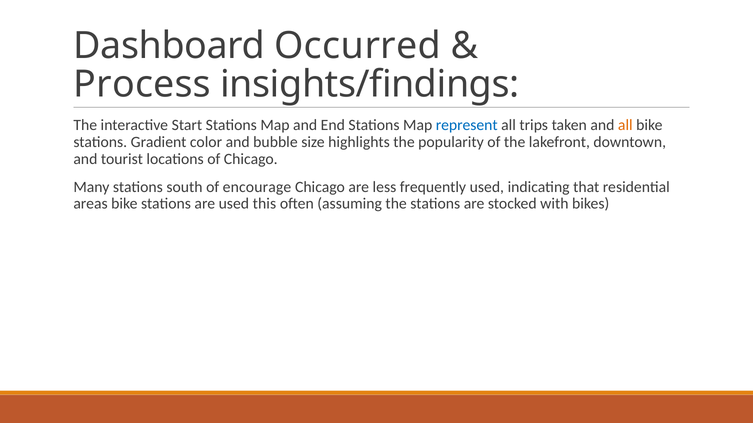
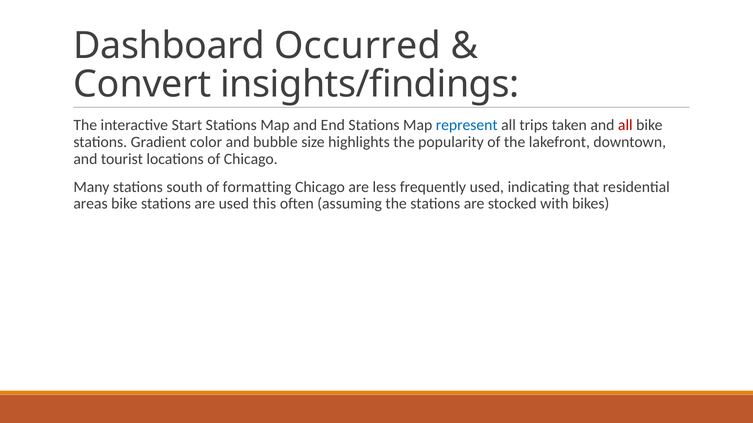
Process: Process -> Convert
all at (625, 125) colour: orange -> red
encourage: encourage -> formatting
